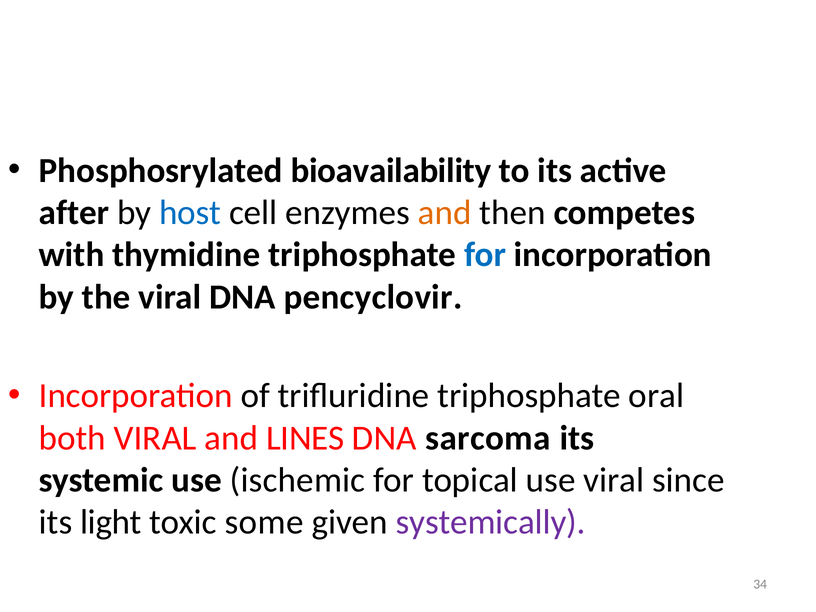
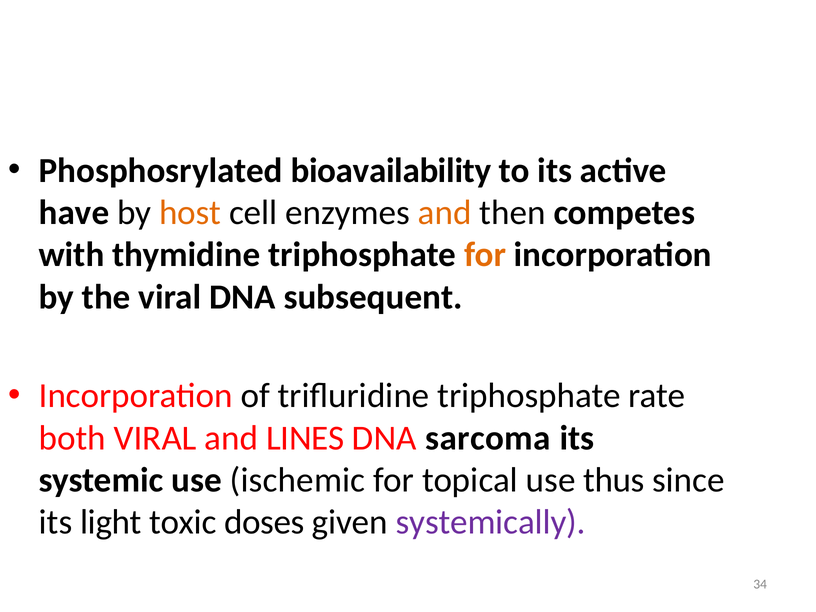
after: after -> have
host colour: blue -> orange
for at (485, 255) colour: blue -> orange
pencyclovir: pencyclovir -> subsequent
oral: oral -> rate
use viral: viral -> thus
some: some -> doses
